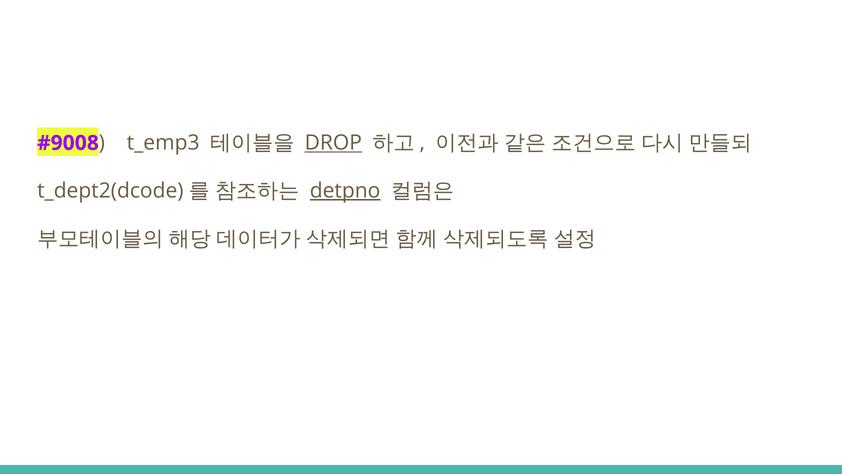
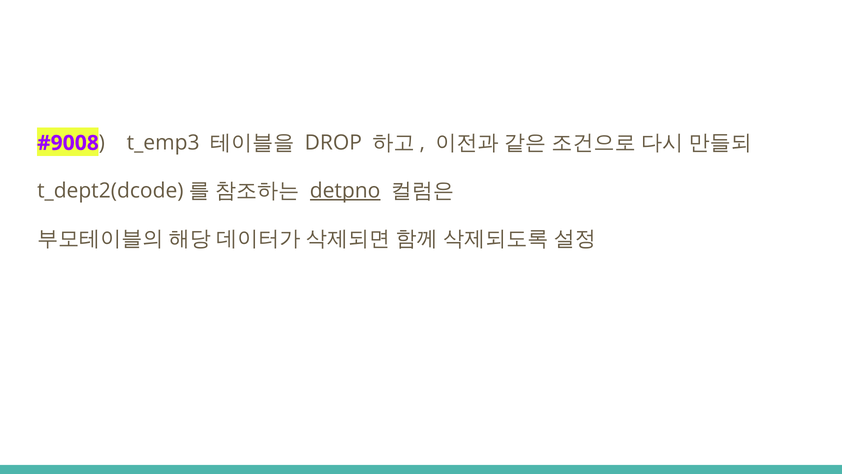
DROP underline: present -> none
